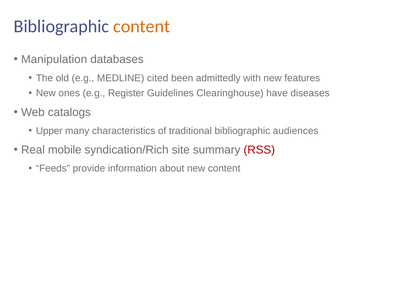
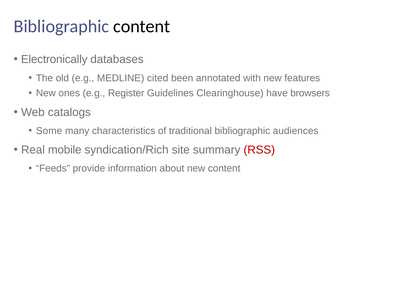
content at (142, 26) colour: orange -> black
Manipulation: Manipulation -> Electronically
admittedly: admittedly -> annotated
diseases: diseases -> browsers
Upper: Upper -> Some
